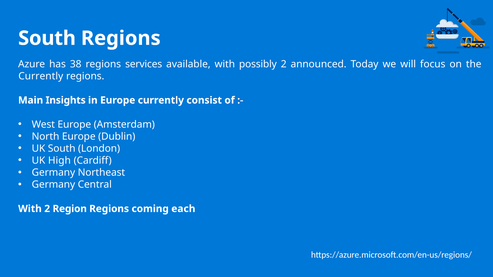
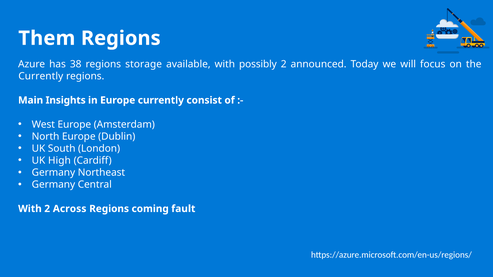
South at (47, 38): South -> Them
services: services -> storage
Region: Region -> Across
each: each -> fault
